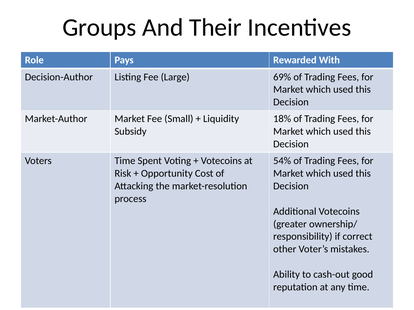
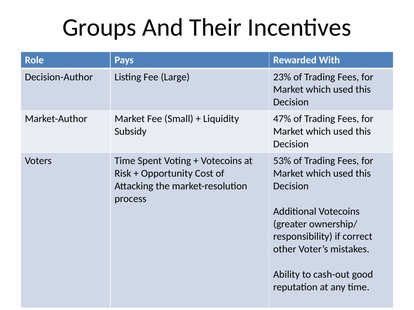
69%: 69% -> 23%
18%: 18% -> 47%
54%: 54% -> 53%
